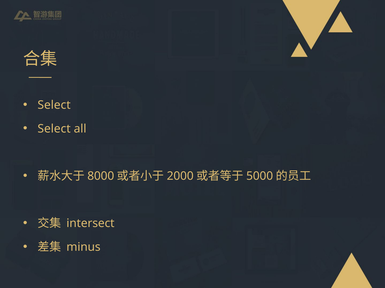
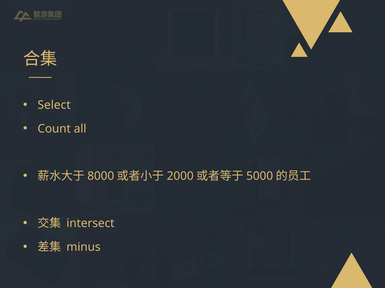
Select at (54, 129): Select -> Count
